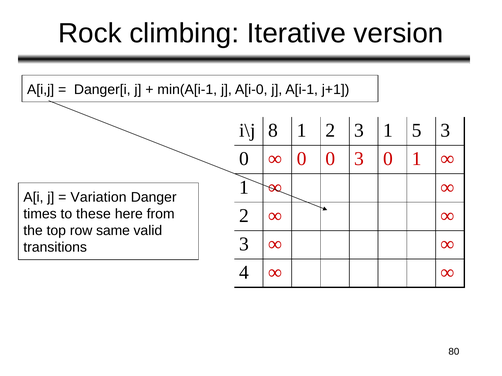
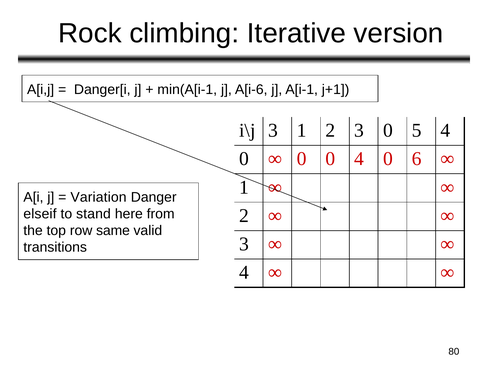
A[i-0: A[i-0 -> A[i-6
i\j 8: 8 -> 3
3 1: 1 -> 0
5 3: 3 -> 4
0 3: 3 -> 4
0 1: 1 -> 6
times: times -> elseif
these: these -> stand
